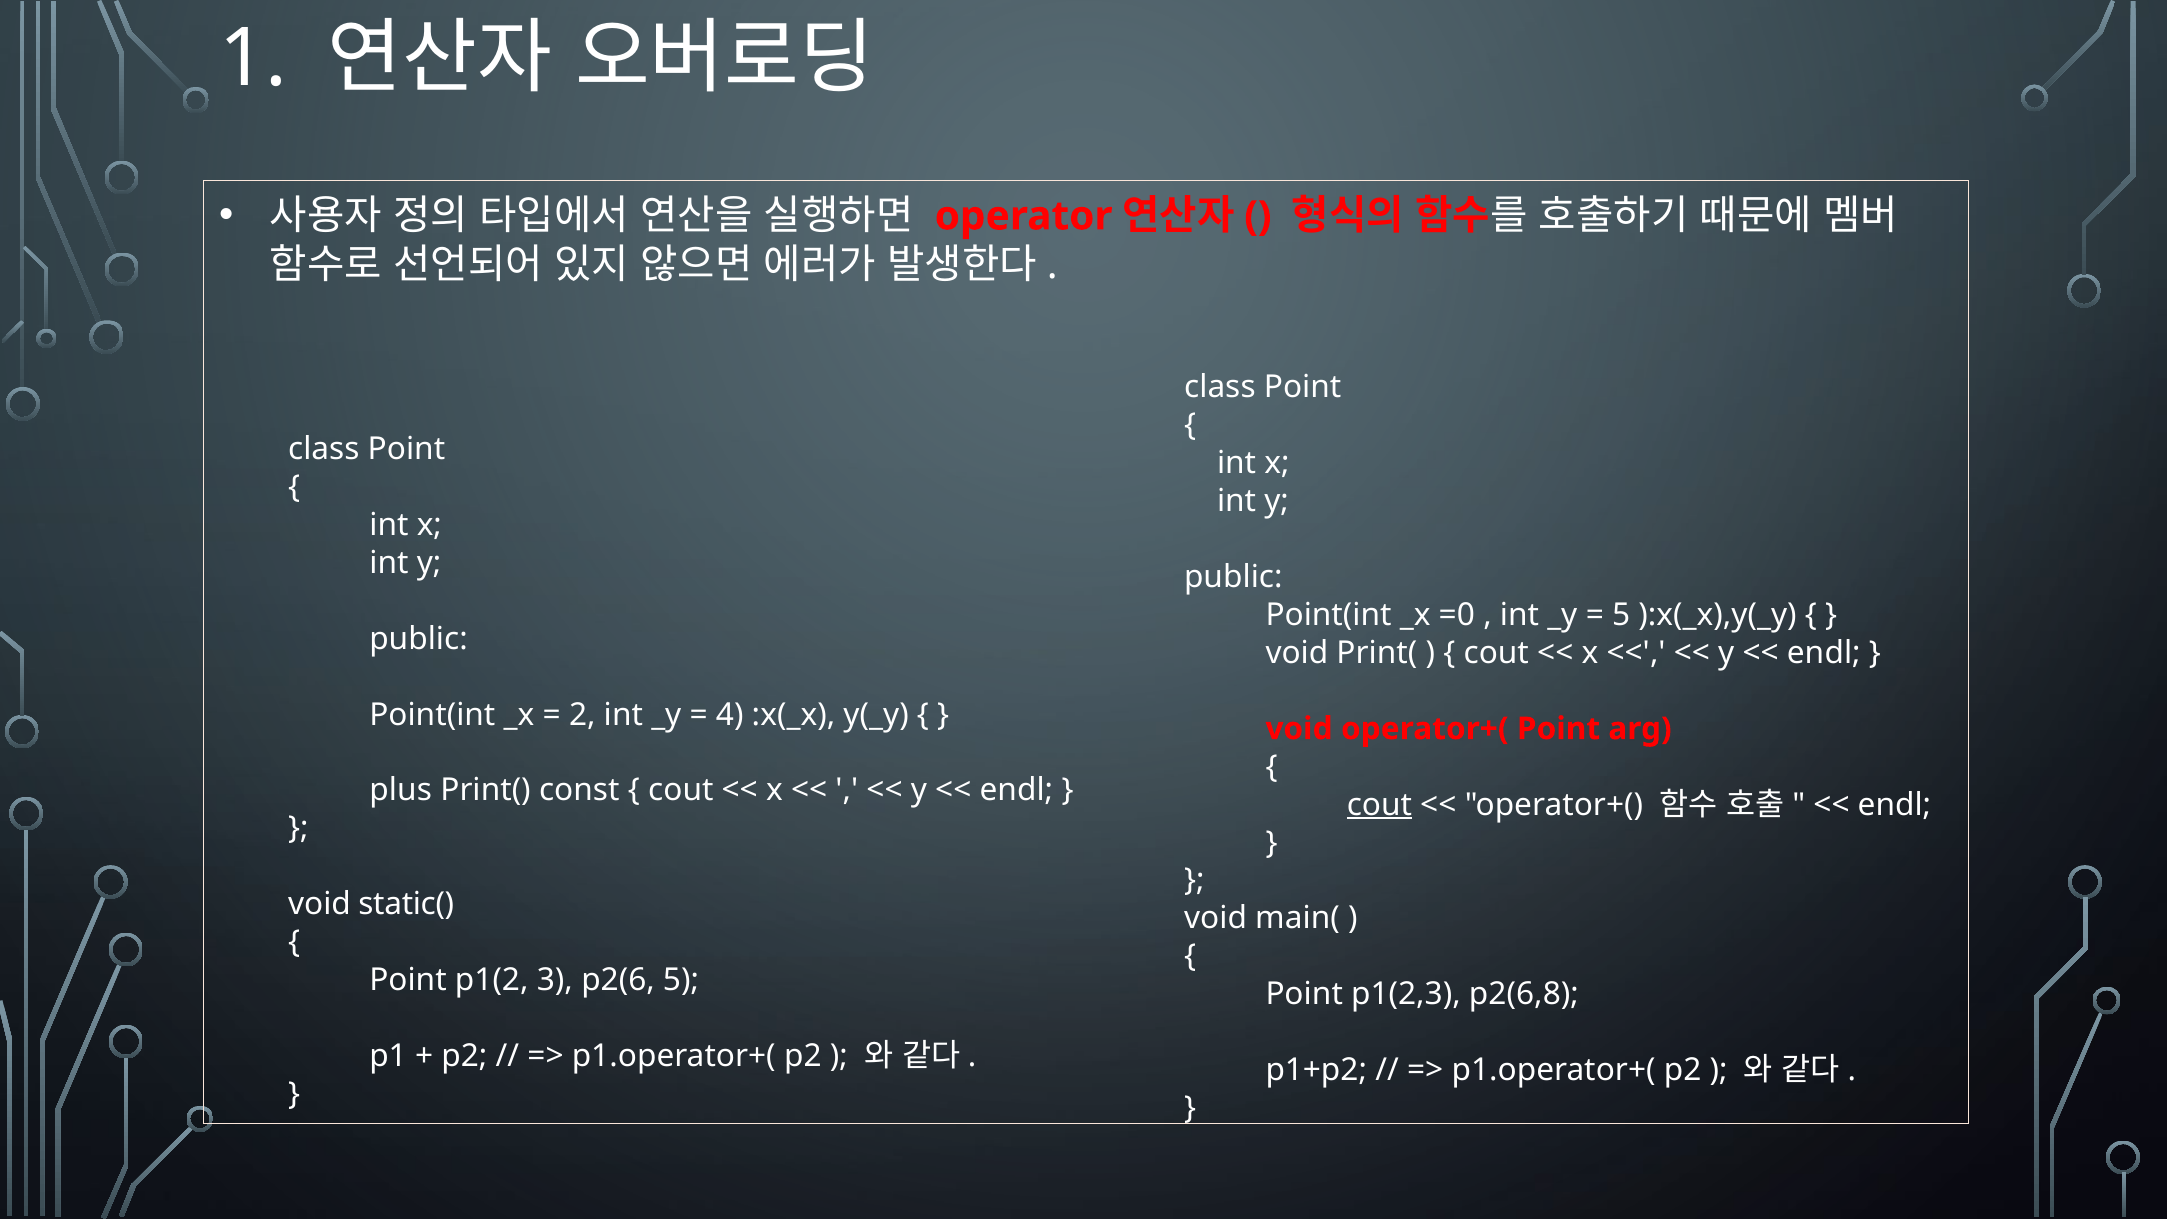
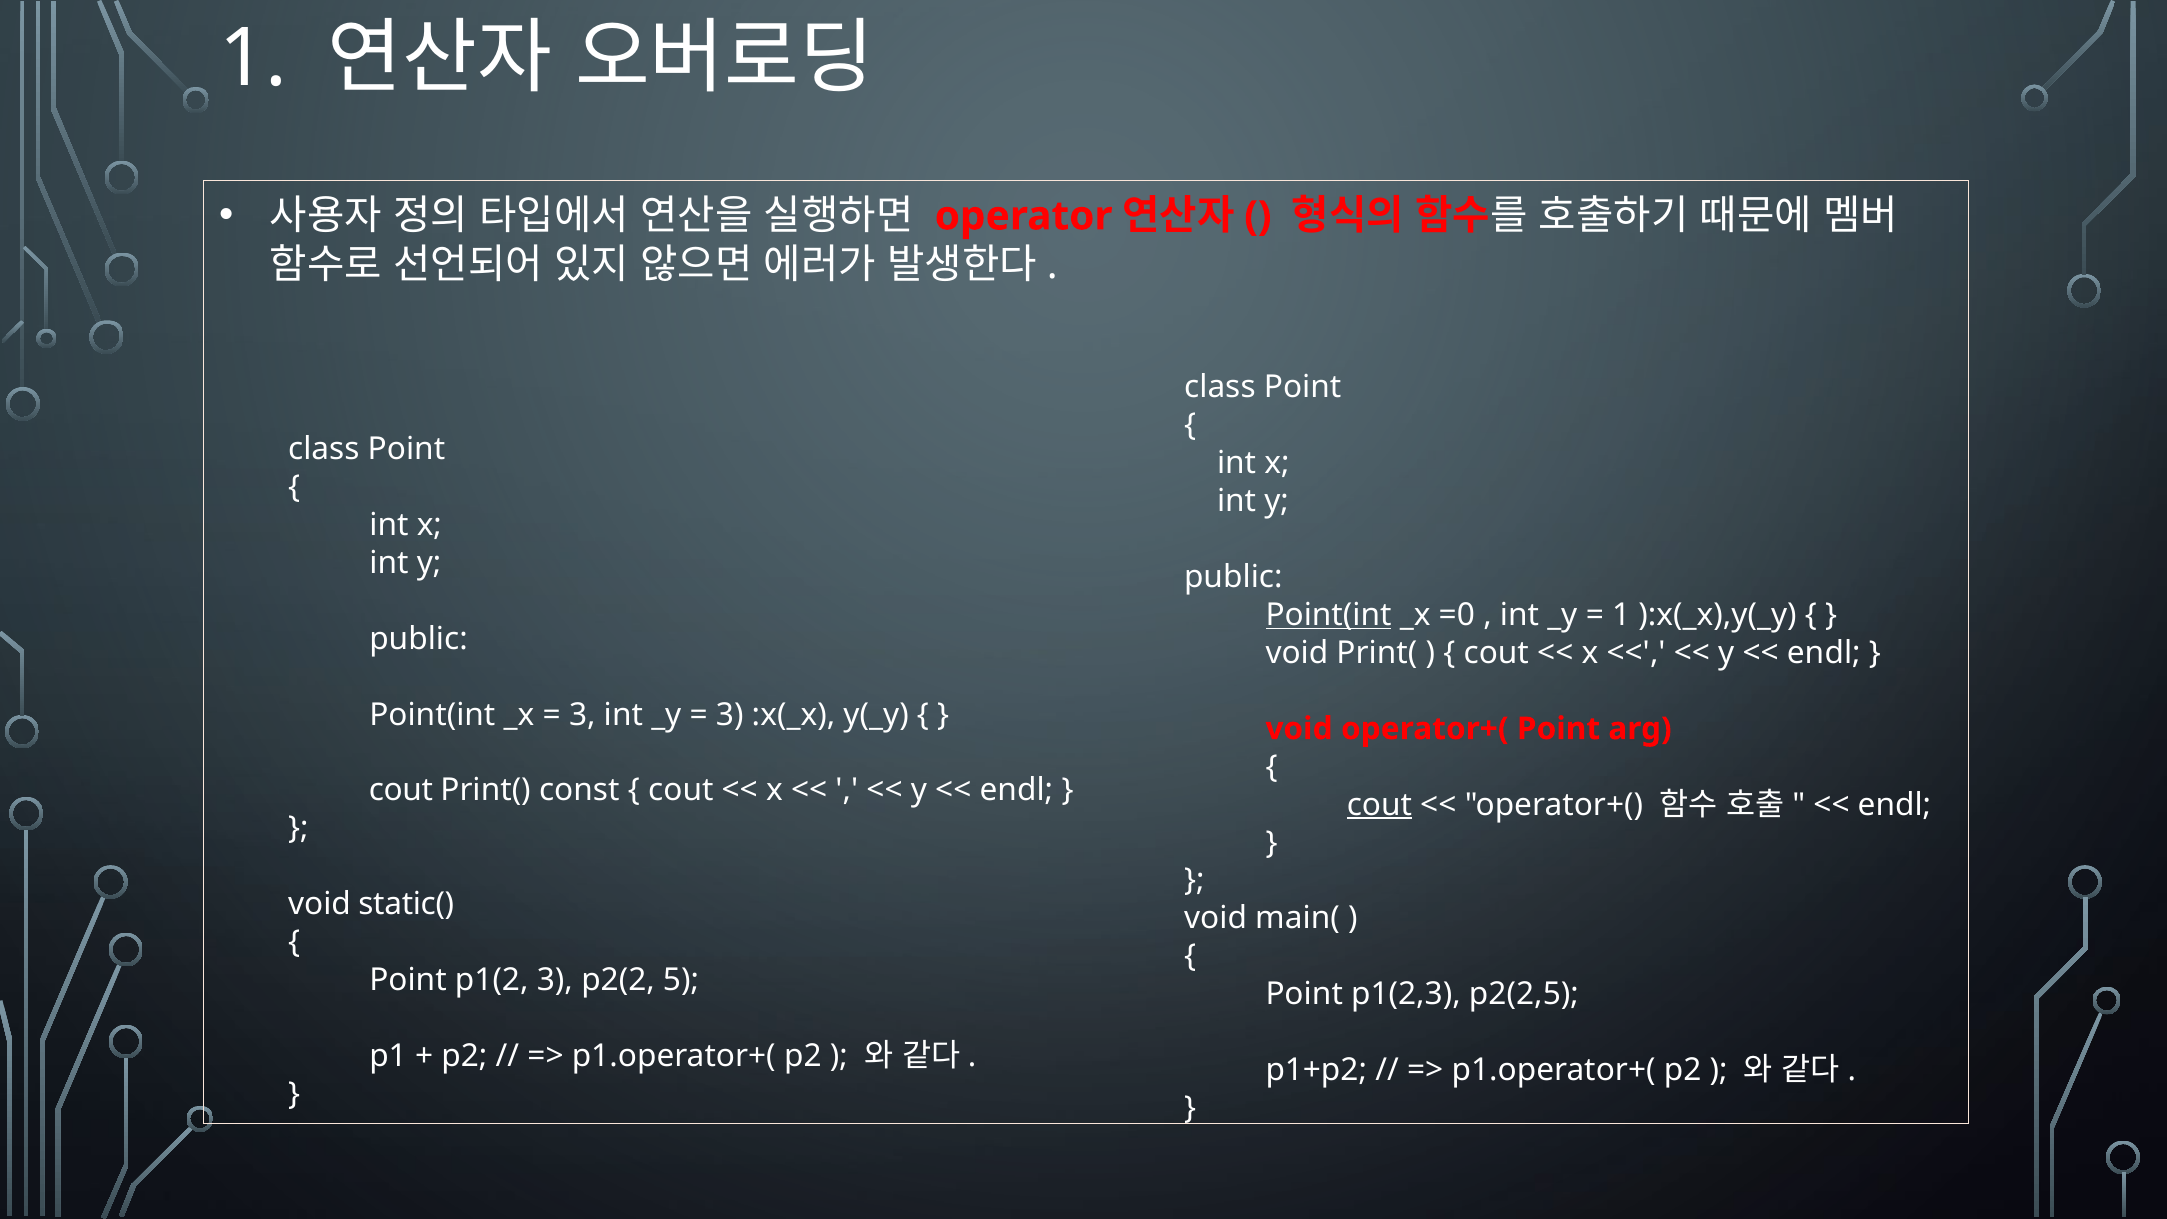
Point(int at (1328, 615) underline: none -> present
5 at (1621, 615): 5 -> 1
2 at (582, 715): 2 -> 3
4 at (730, 715): 4 -> 3
plus at (401, 790): plus -> cout
p2(6: p2(6 -> p2(2
p2(6,8: p2(6,8 -> p2(2,5
